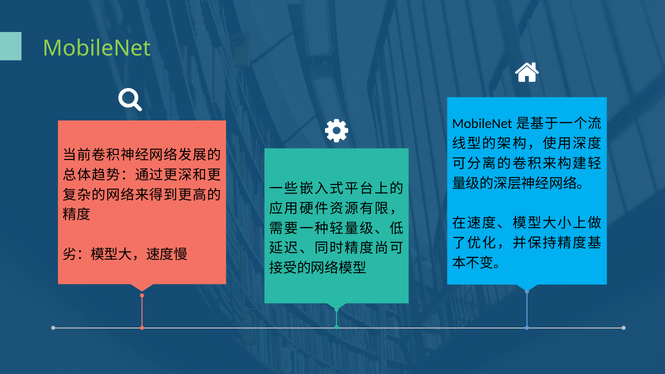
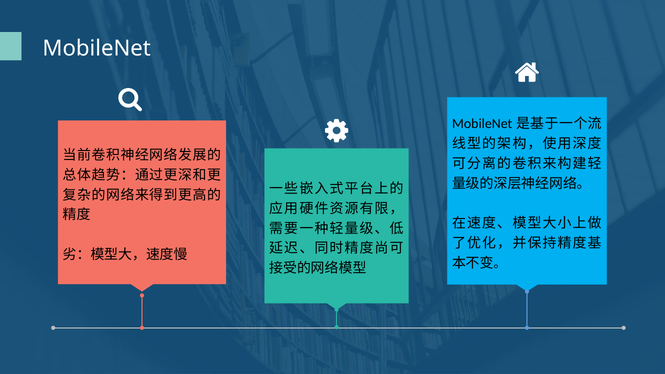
MobileNet at (97, 48) colour: light green -> white
